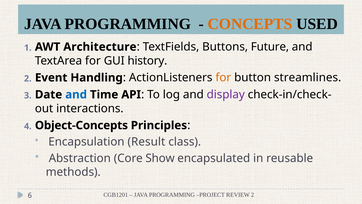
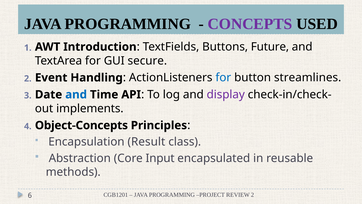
CONCEPTS colour: orange -> purple
Architecture: Architecture -> Introduction
history: history -> secure
for at (223, 78) colour: orange -> blue
interactions: interactions -> implements
Show: Show -> Input
